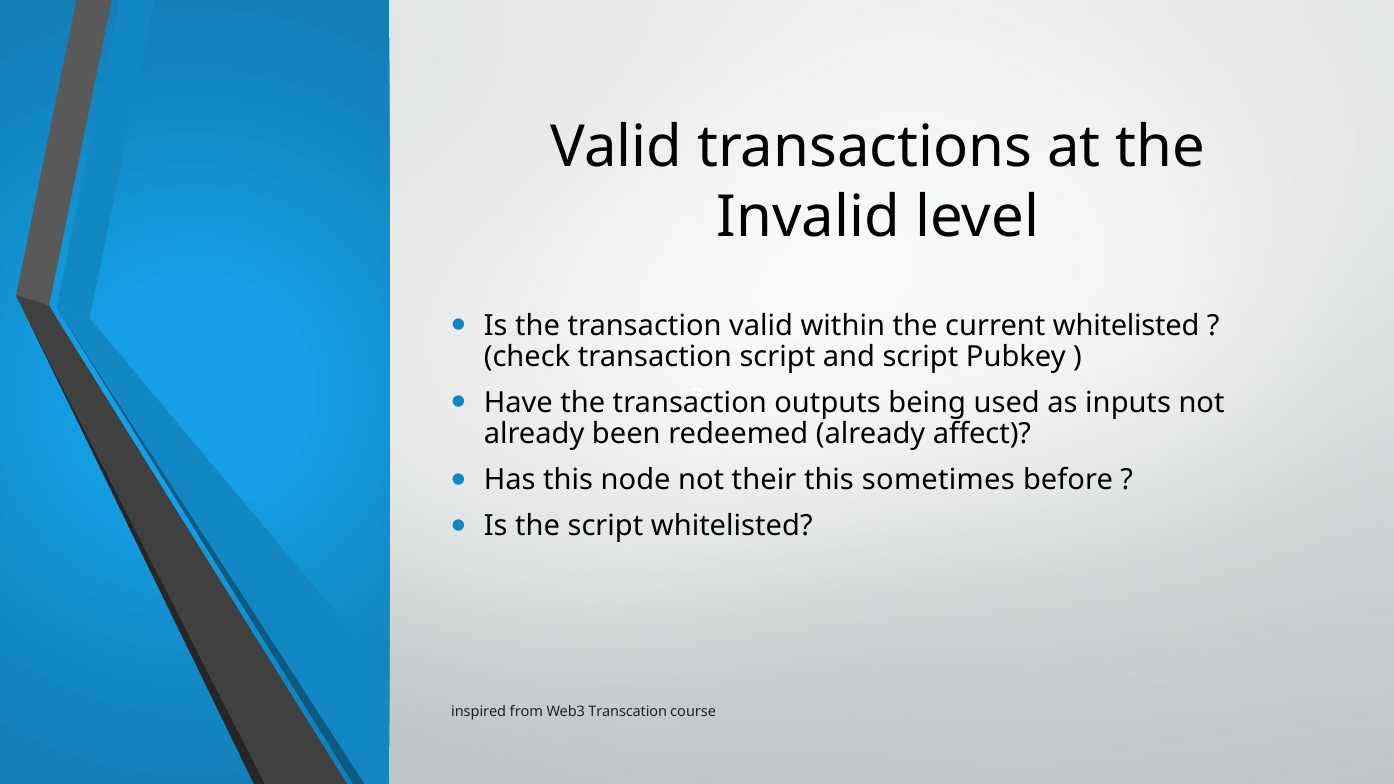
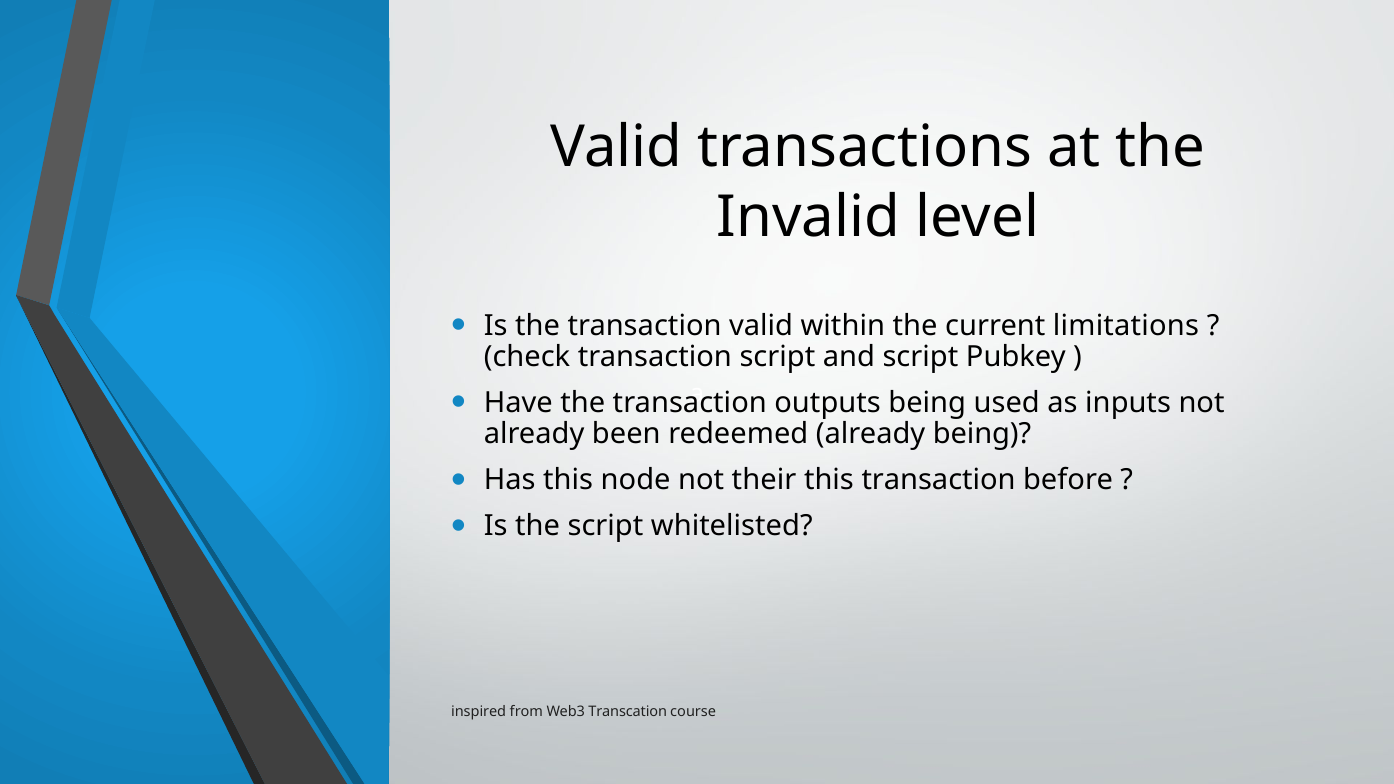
current whitelisted: whitelisted -> limitations
already affect: affect -> being
this sometimes: sometimes -> transaction
